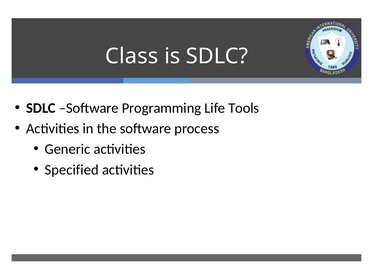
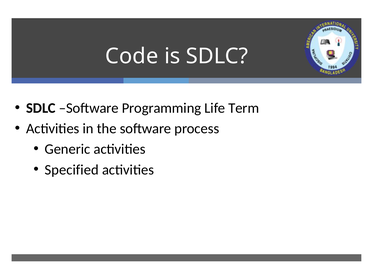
Class: Class -> Code
Tools: Tools -> Term
